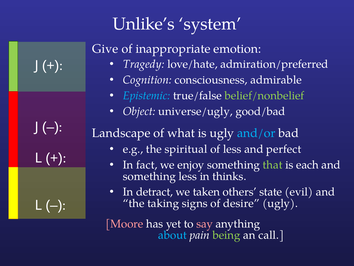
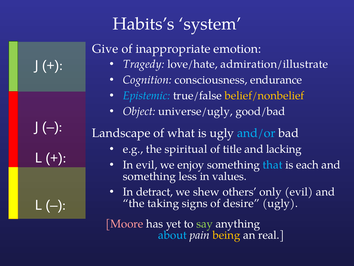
Unlike’s: Unlike’s -> Habits’s
admiration/preferred: admiration/preferred -> admiration/illustrate
admirable: admirable -> endurance
belief/nonbelief colour: light green -> yellow
of less: less -> title
perfect: perfect -> lacking
In fact: fact -> evil
that colour: light green -> light blue
thinks: thinks -> values
taken: taken -> shew
state: state -> only
say colour: pink -> light green
being colour: light green -> yellow
call: call -> real
